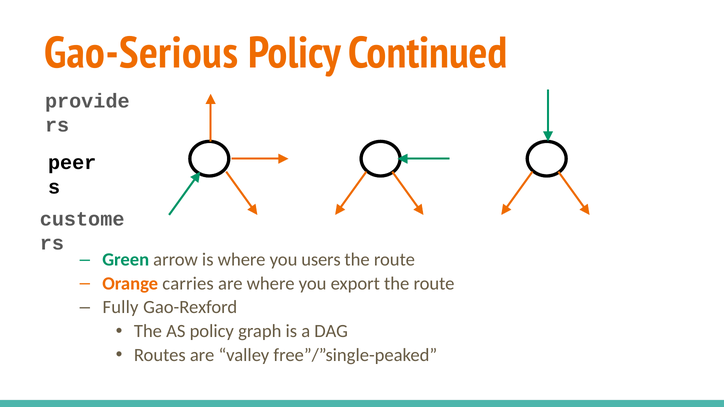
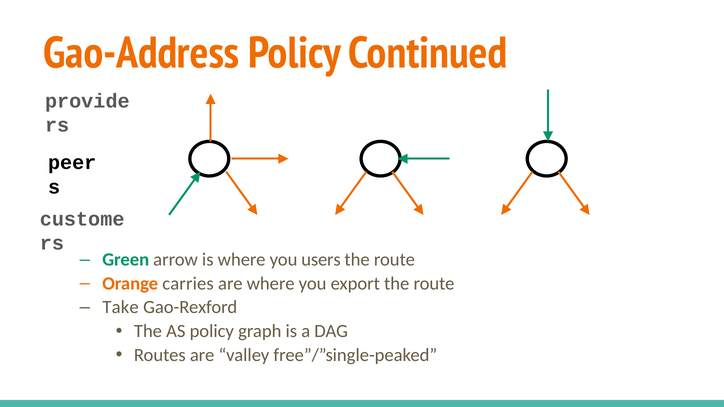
Gao-Serious: Gao-Serious -> Gao-Address
Fully: Fully -> Take
